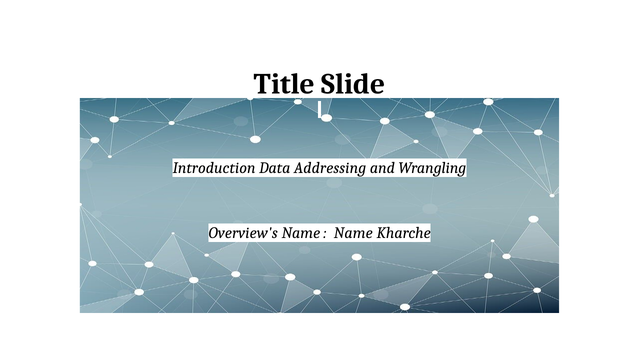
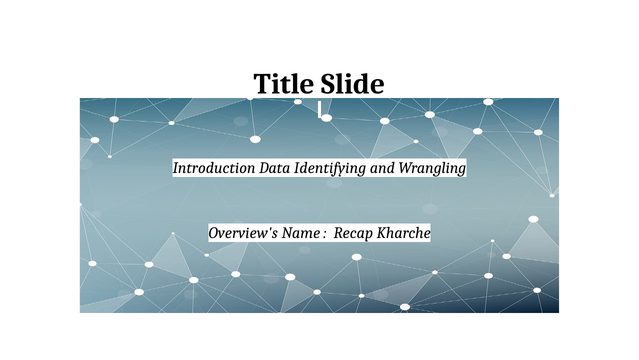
Addressing: Addressing -> Identifying
Name at (353, 232): Name -> Recap
